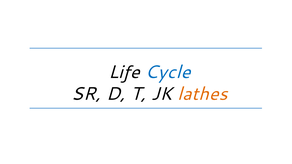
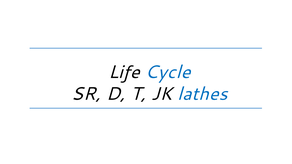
lathes colour: orange -> blue
